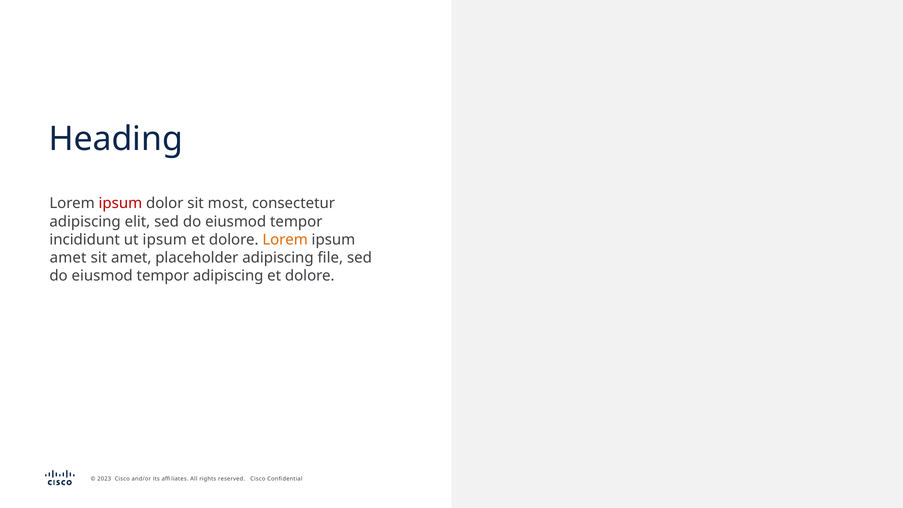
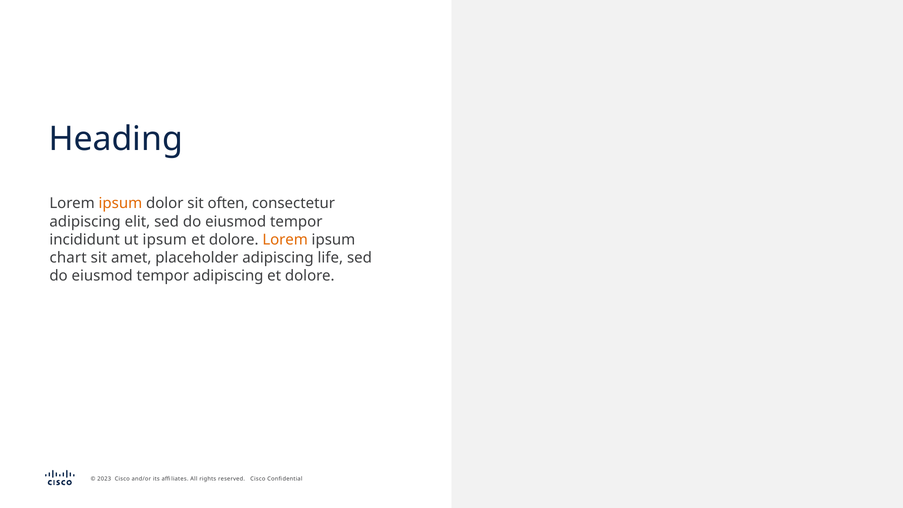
ipsum at (120, 203) colour: red -> orange
most: most -> often
amet at (68, 258): amet -> chart
file: file -> life
